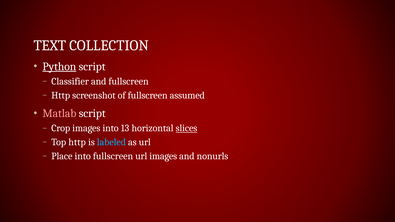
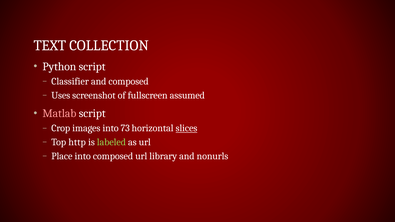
Python underline: present -> none
and fullscreen: fullscreen -> composed
Http at (61, 95): Http -> Uses
13: 13 -> 73
labeled colour: light blue -> light green
into fullscreen: fullscreen -> composed
url images: images -> library
